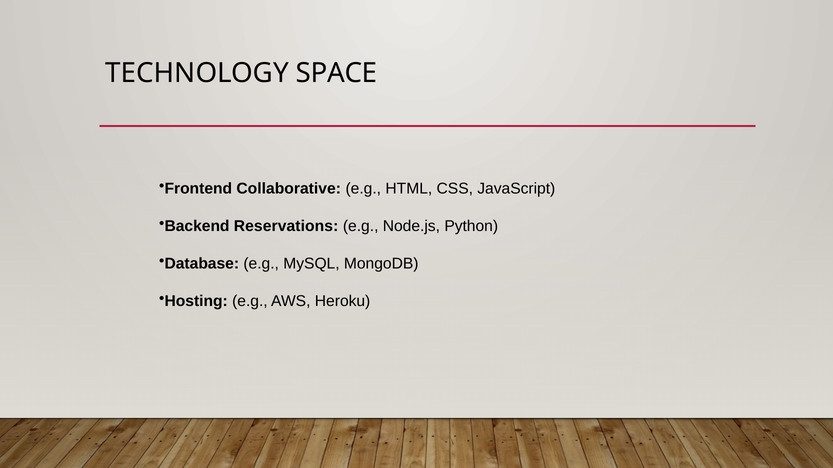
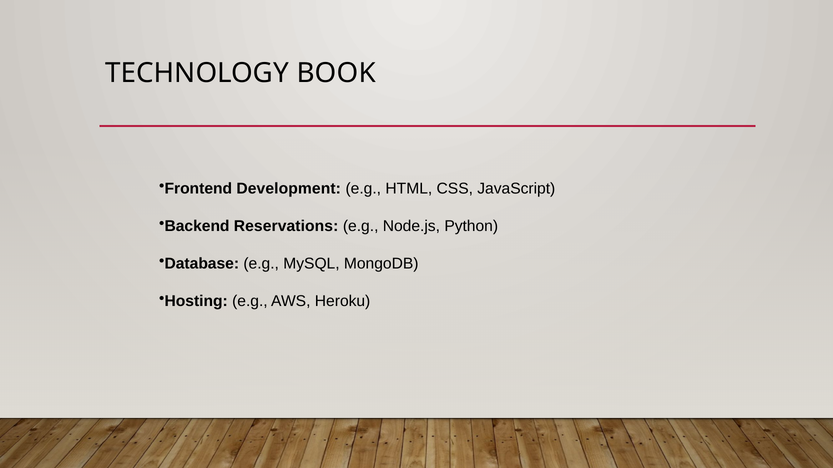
SPACE: SPACE -> BOOK
Collaborative: Collaborative -> Development
